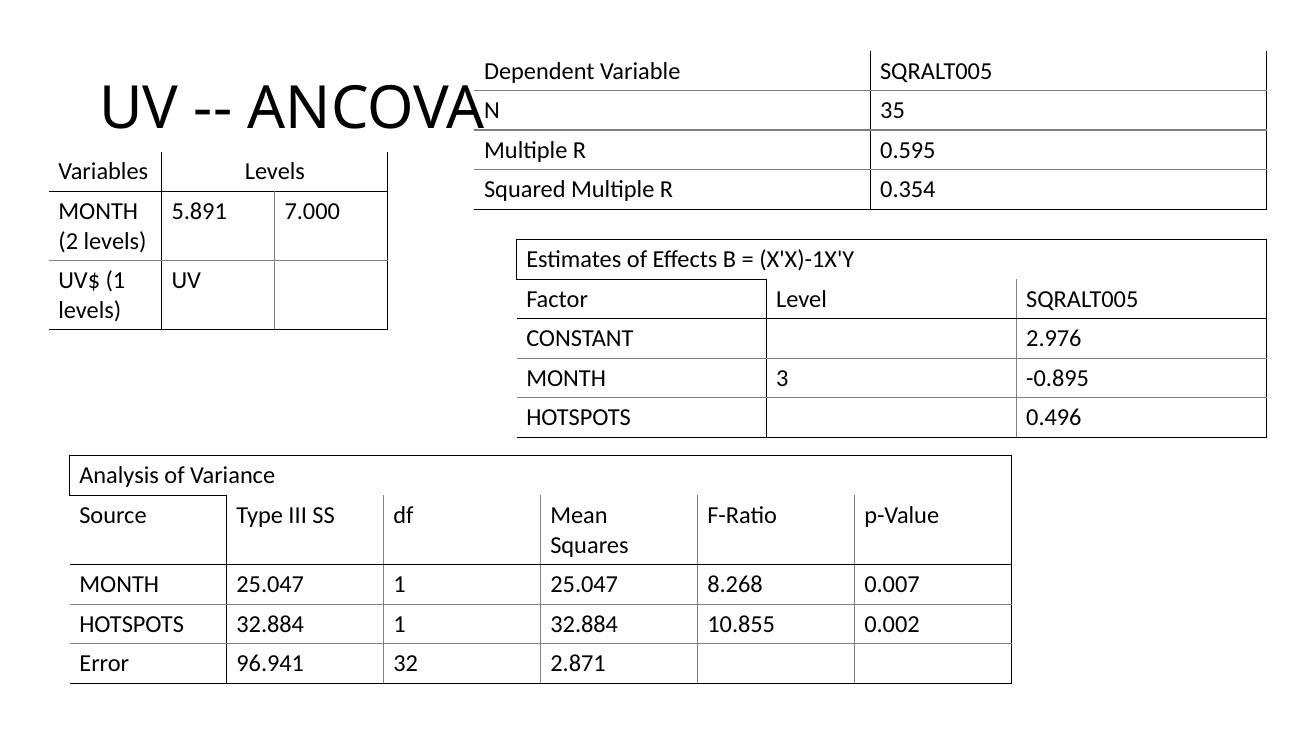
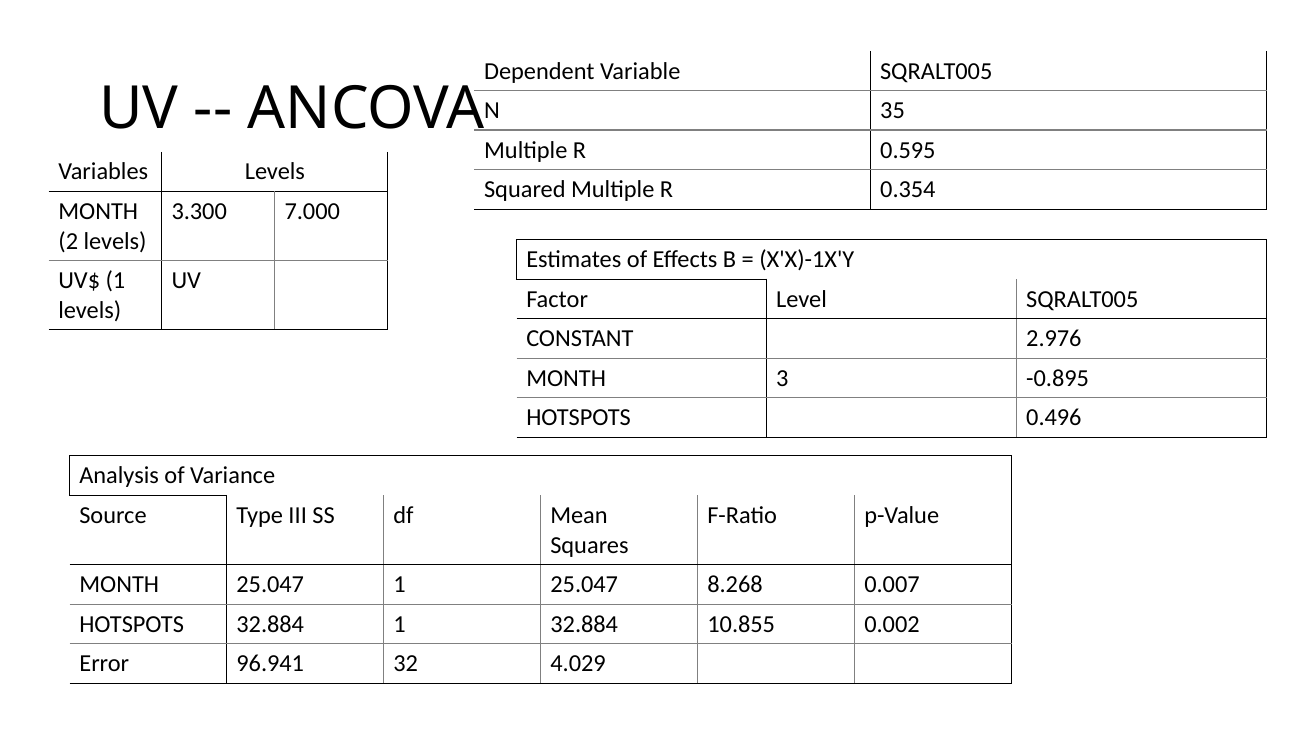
5.891: 5.891 -> 3.300
2.871: 2.871 -> 4.029
